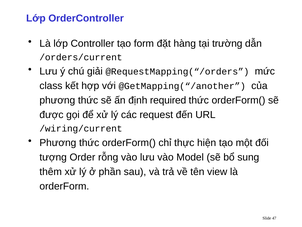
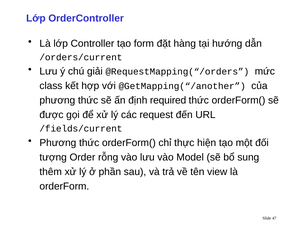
trường: trường -> hướng
/wiring/current: /wiring/current -> /fields/current
